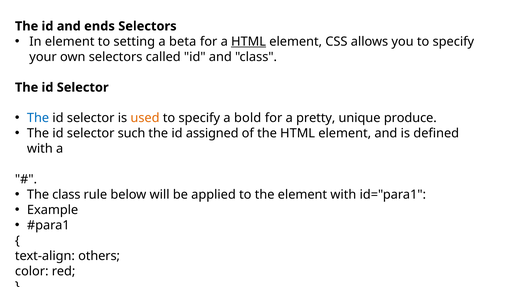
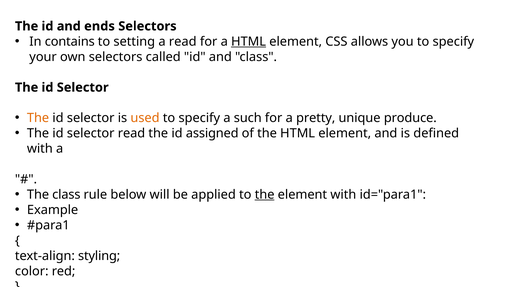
In element: element -> contains
a beta: beta -> read
The at (38, 118) colour: blue -> orange
bold: bold -> such
selector such: such -> read
the at (265, 195) underline: none -> present
others: others -> styling
